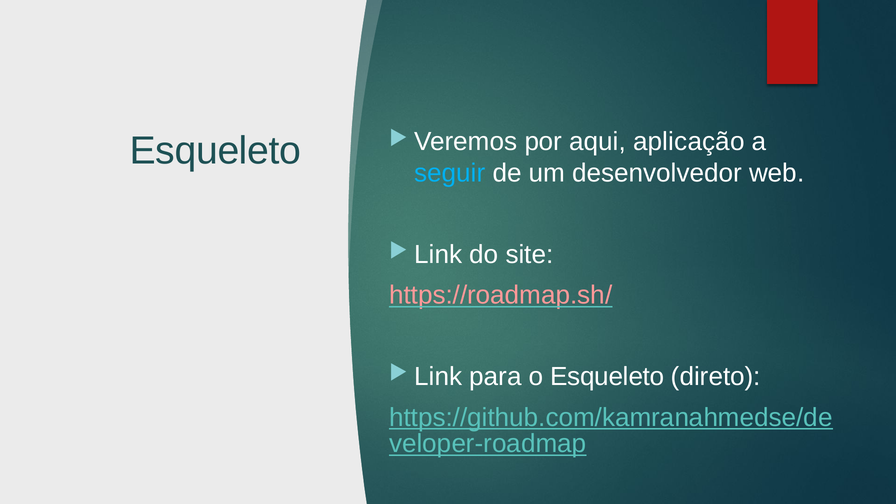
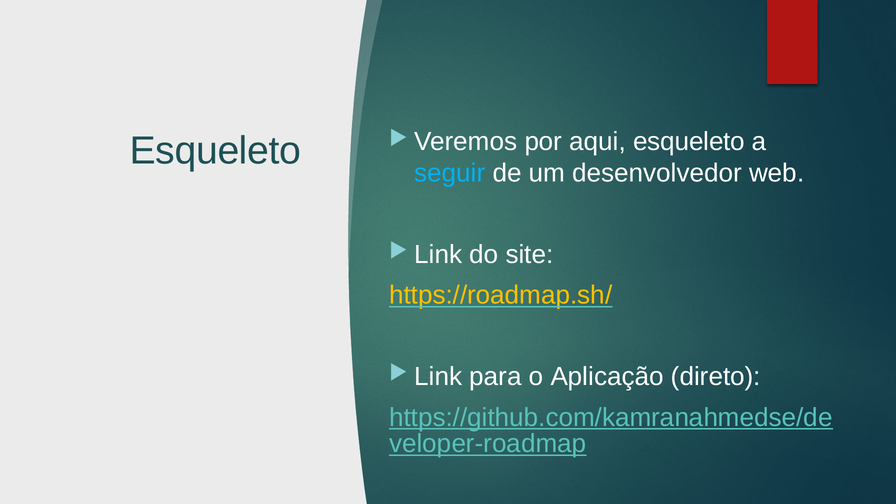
aqui aplicação: aplicação -> esqueleto
https://roadmap.sh/ colour: pink -> yellow
o Esqueleto: Esqueleto -> Aplicação
